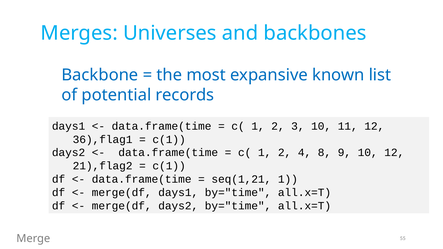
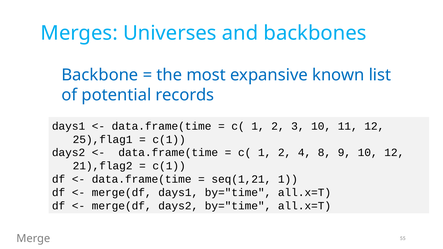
36),flag1: 36),flag1 -> 25),flag1
